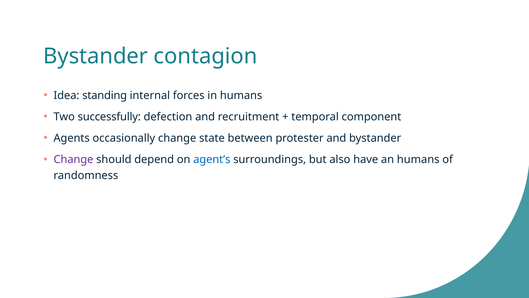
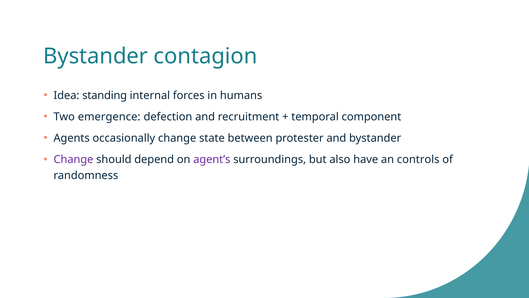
successfully: successfully -> emergence
agent’s colour: blue -> purple
an humans: humans -> controls
